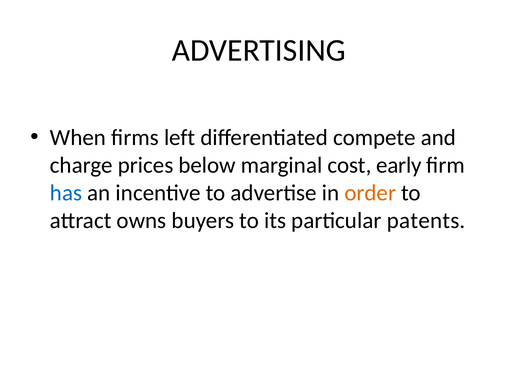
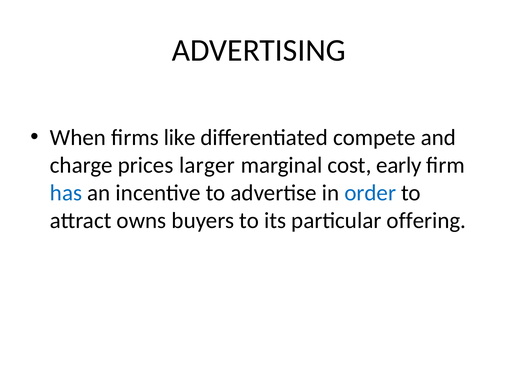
left: left -> like
below: below -> larger
order colour: orange -> blue
patents: patents -> offering
